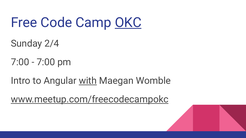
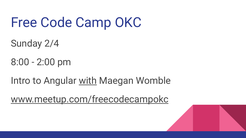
OKC underline: present -> none
7:00 at (20, 62): 7:00 -> 8:00
7:00 at (46, 62): 7:00 -> 2:00
